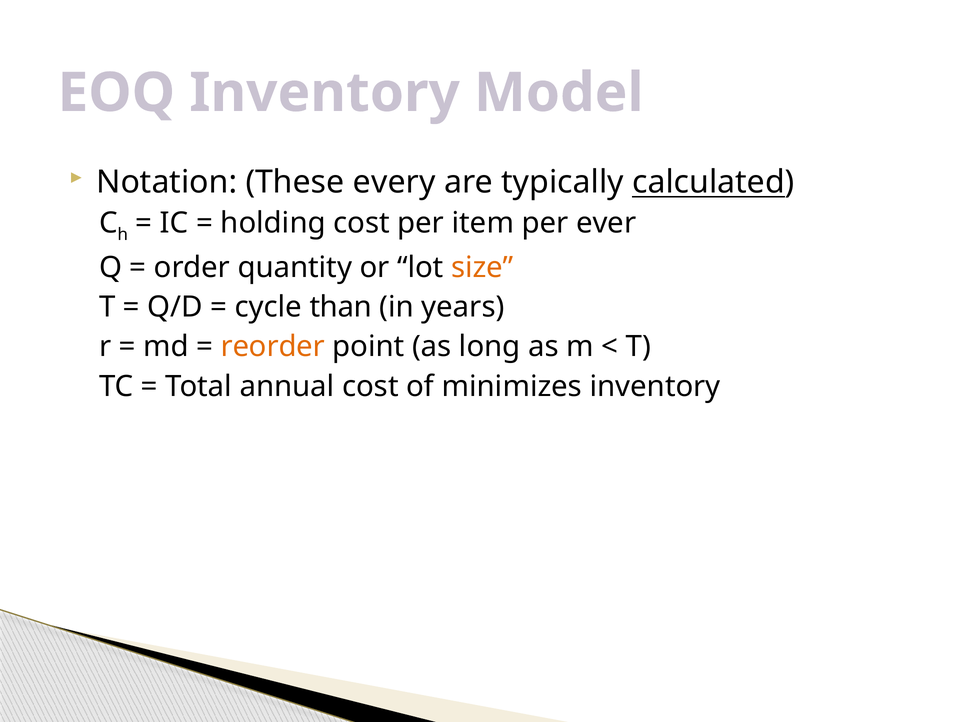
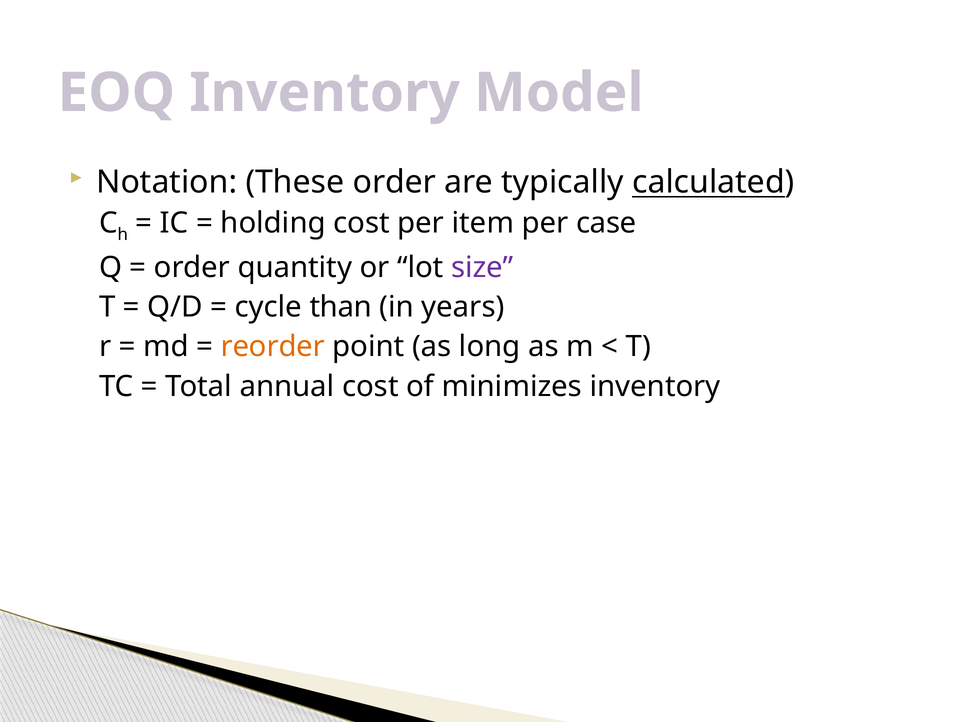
These every: every -> order
ever: ever -> case
size colour: orange -> purple
